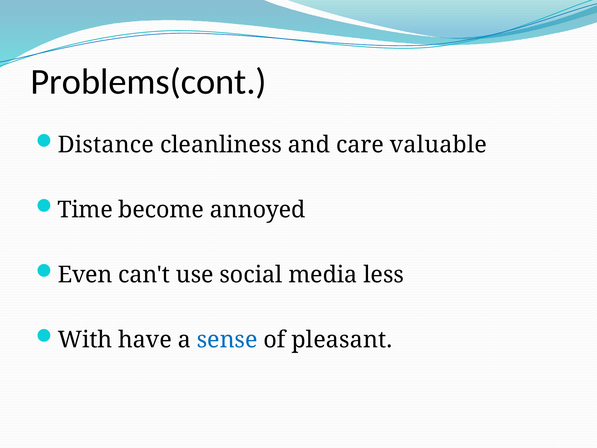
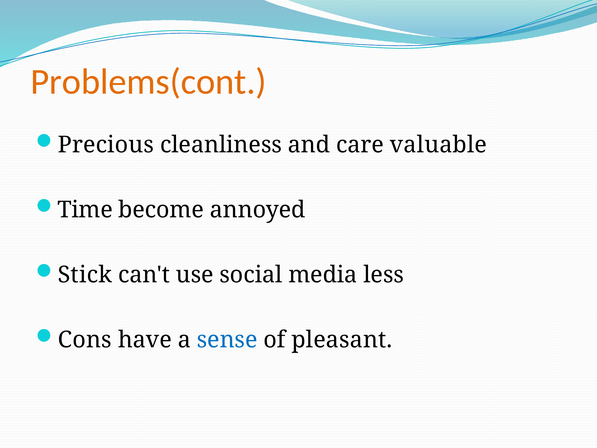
Problems(cont colour: black -> orange
Distance: Distance -> Precious
Even: Even -> Stick
With: With -> Cons
